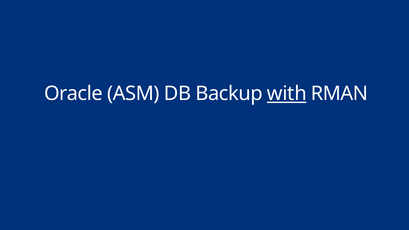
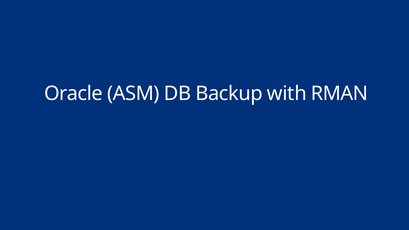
with underline: present -> none
